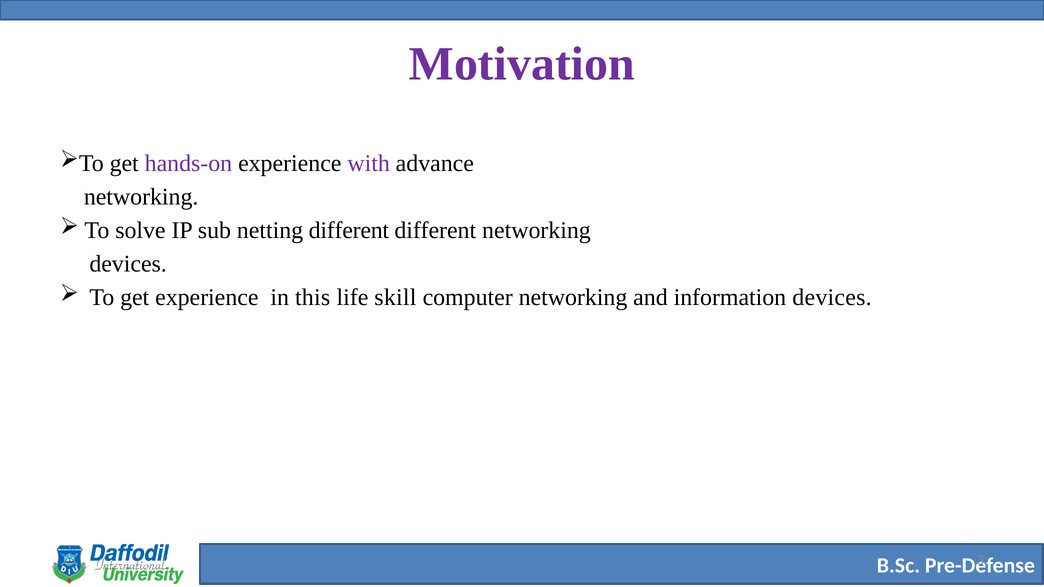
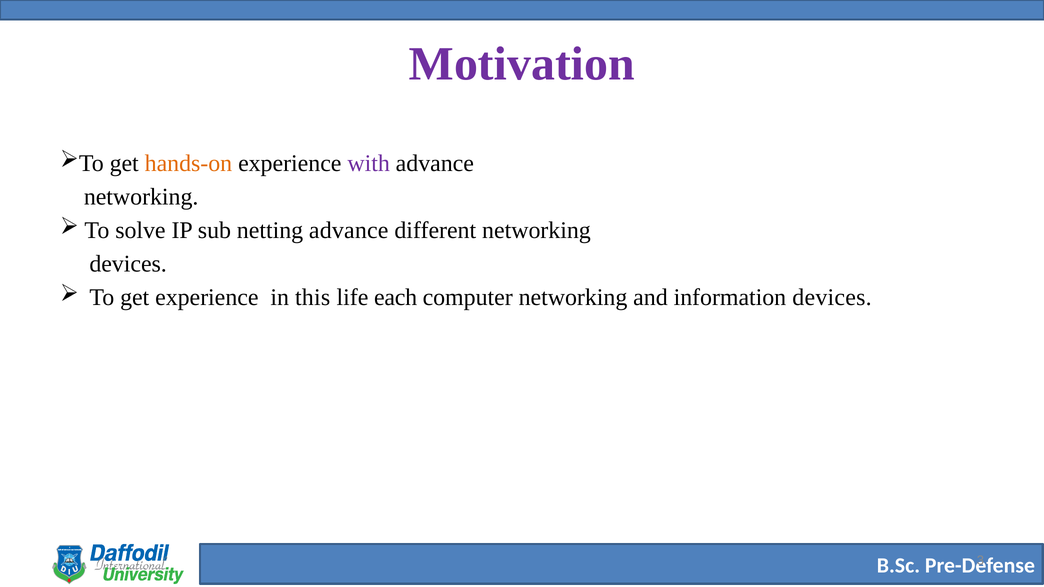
hands-on colour: purple -> orange
netting different: different -> advance
skill: skill -> each
